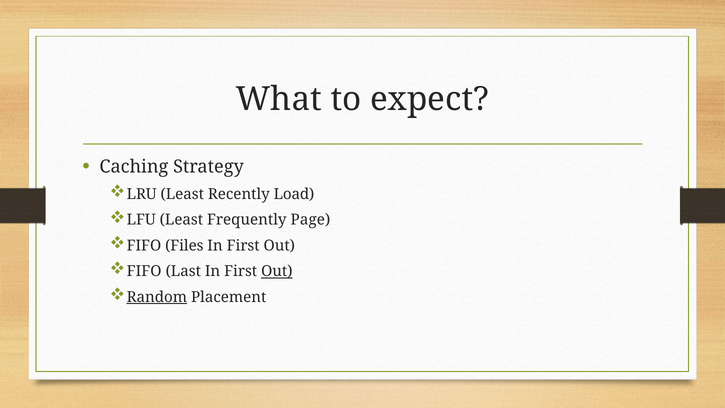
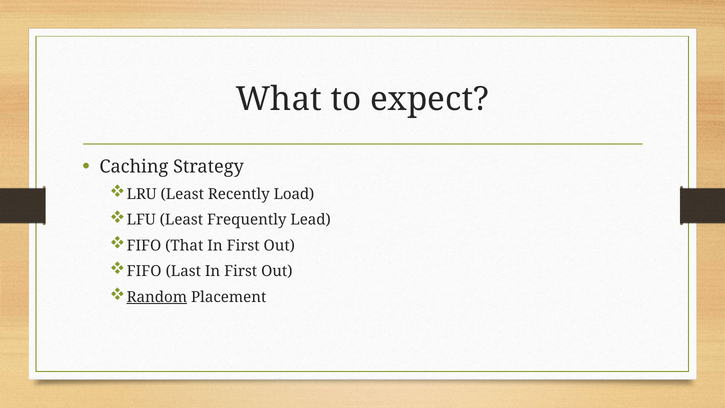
Page: Page -> Lead
Files: Files -> That
Out at (277, 271) underline: present -> none
